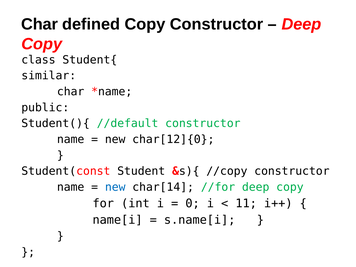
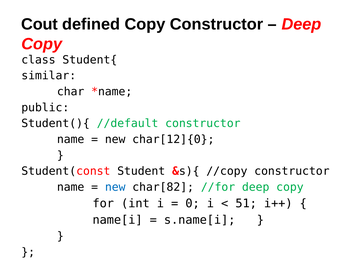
Char at (40, 24): Char -> Cout
char[14: char[14 -> char[82
11: 11 -> 51
